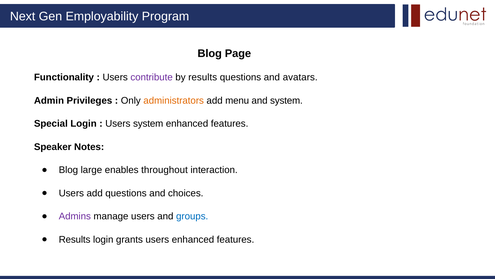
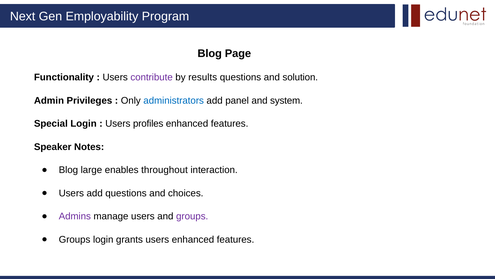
avatars: avatars -> solution
administrators colour: orange -> blue
menu: menu -> panel
Users system: system -> profiles
groups at (192, 216) colour: blue -> purple
Results at (75, 239): Results -> Groups
